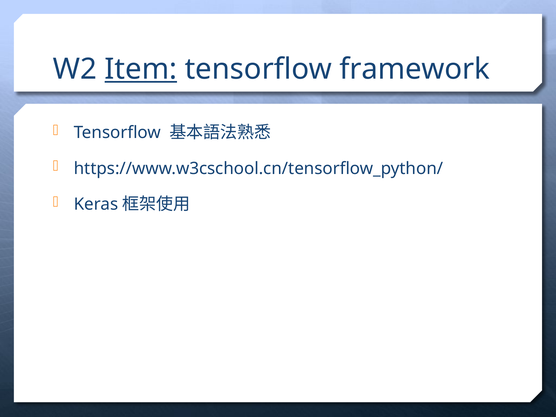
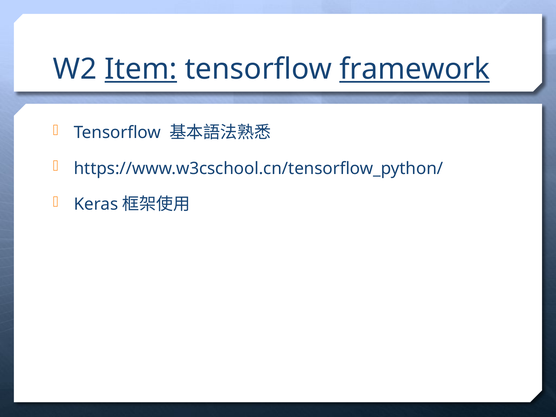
framework underline: none -> present
